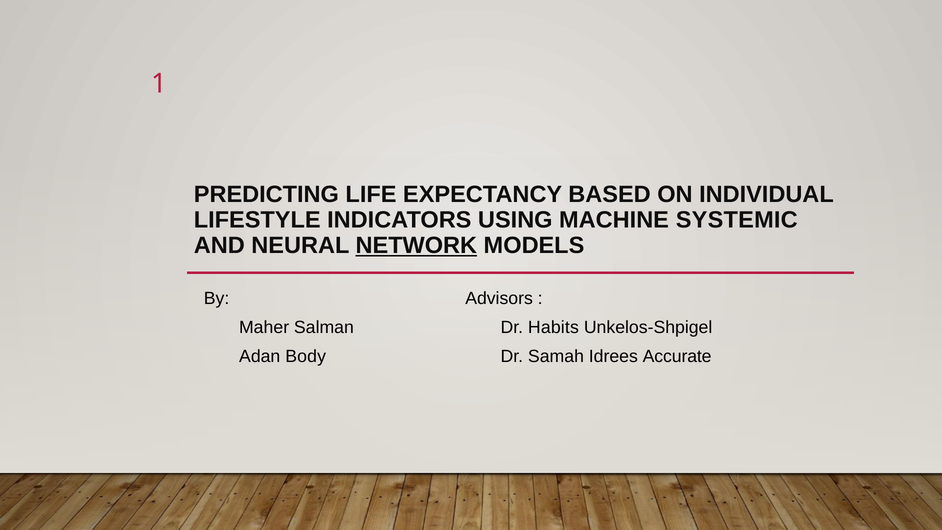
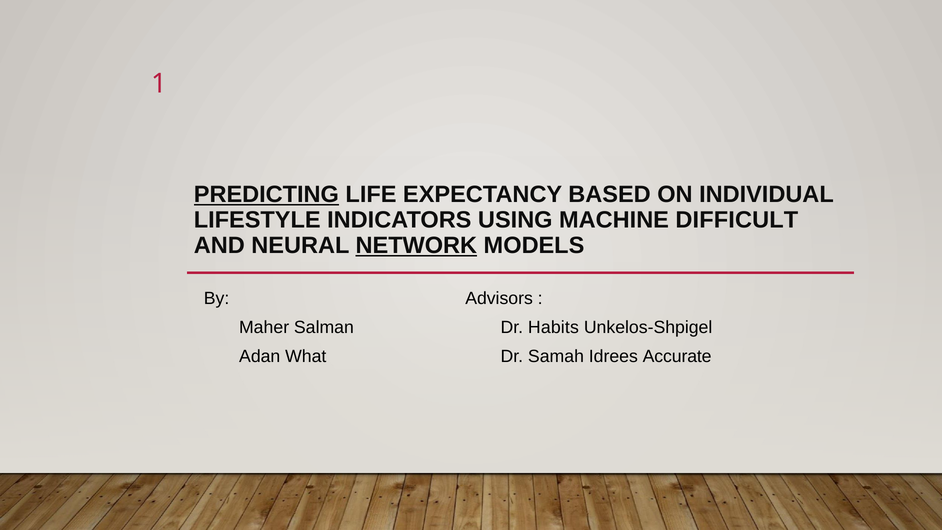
PREDICTING underline: none -> present
SYSTEMIC: SYSTEMIC -> DIFFICULT
Body: Body -> What
